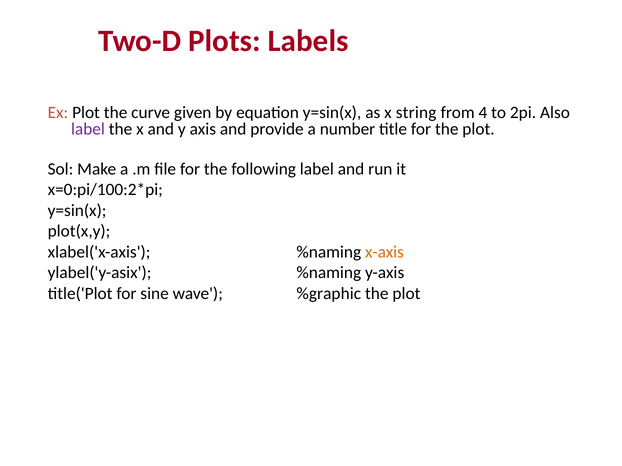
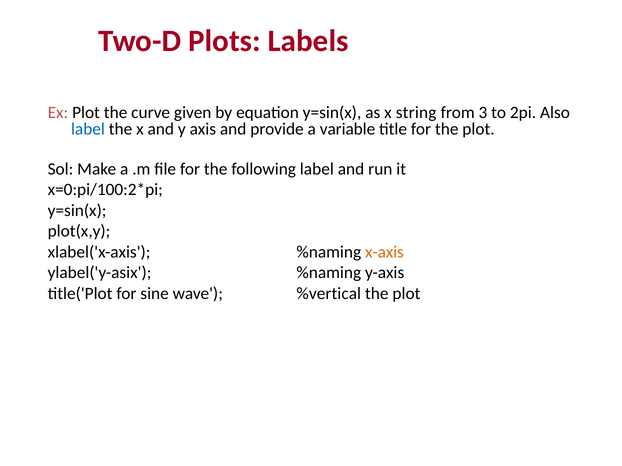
4: 4 -> 3
label at (88, 129) colour: purple -> blue
number: number -> variable
%graphic: %graphic -> %vertical
